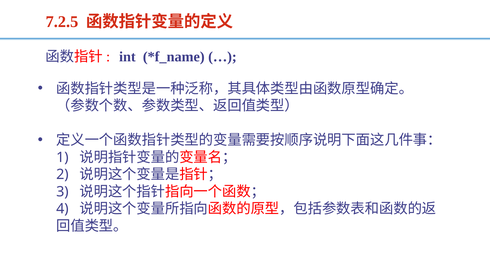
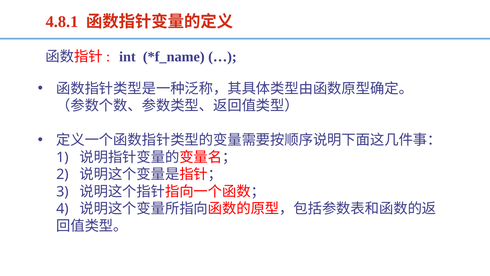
7.2.5: 7.2.5 -> 4.8.1
